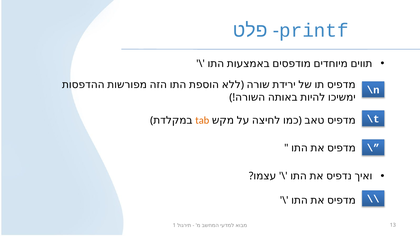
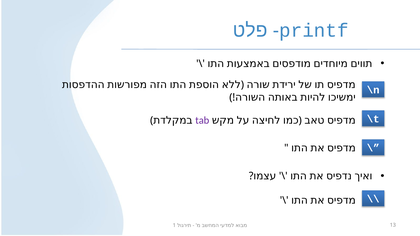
tab colour: orange -> purple
